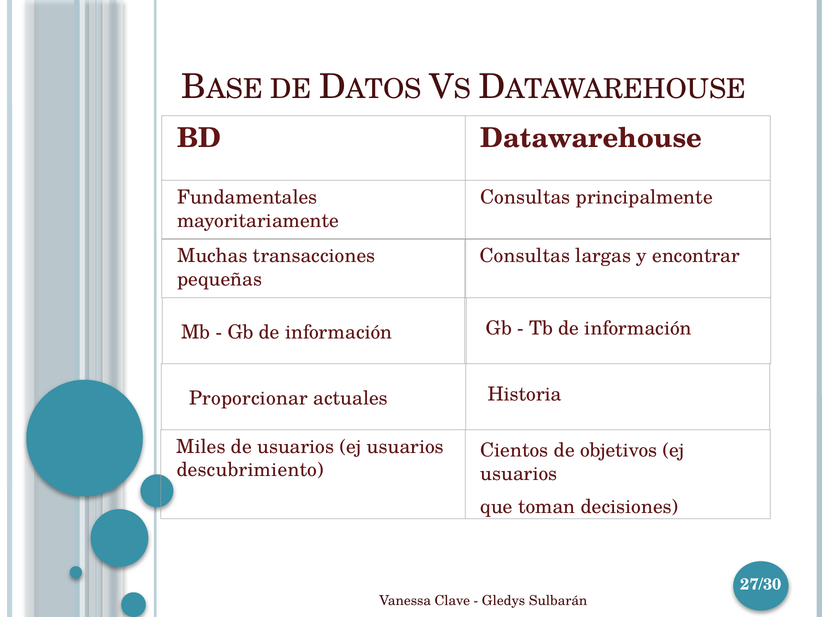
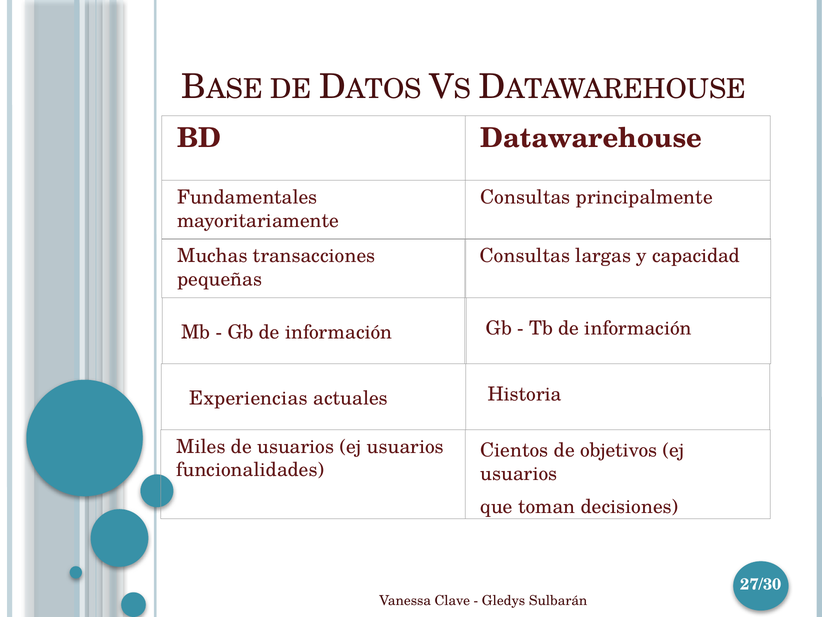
encontrar: encontrar -> capacidad
Proporcionar: Proporcionar -> Experiencias
descubrimiento: descubrimiento -> funcionalidades
